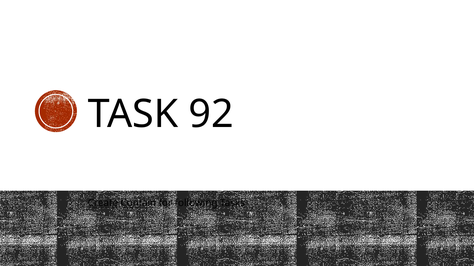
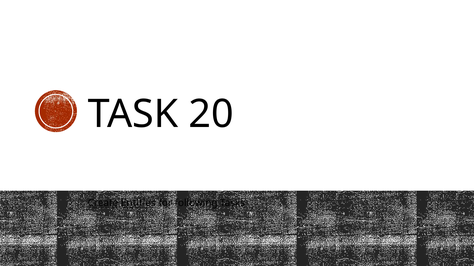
92: 92 -> 20
Contain: Contain -> Entities
